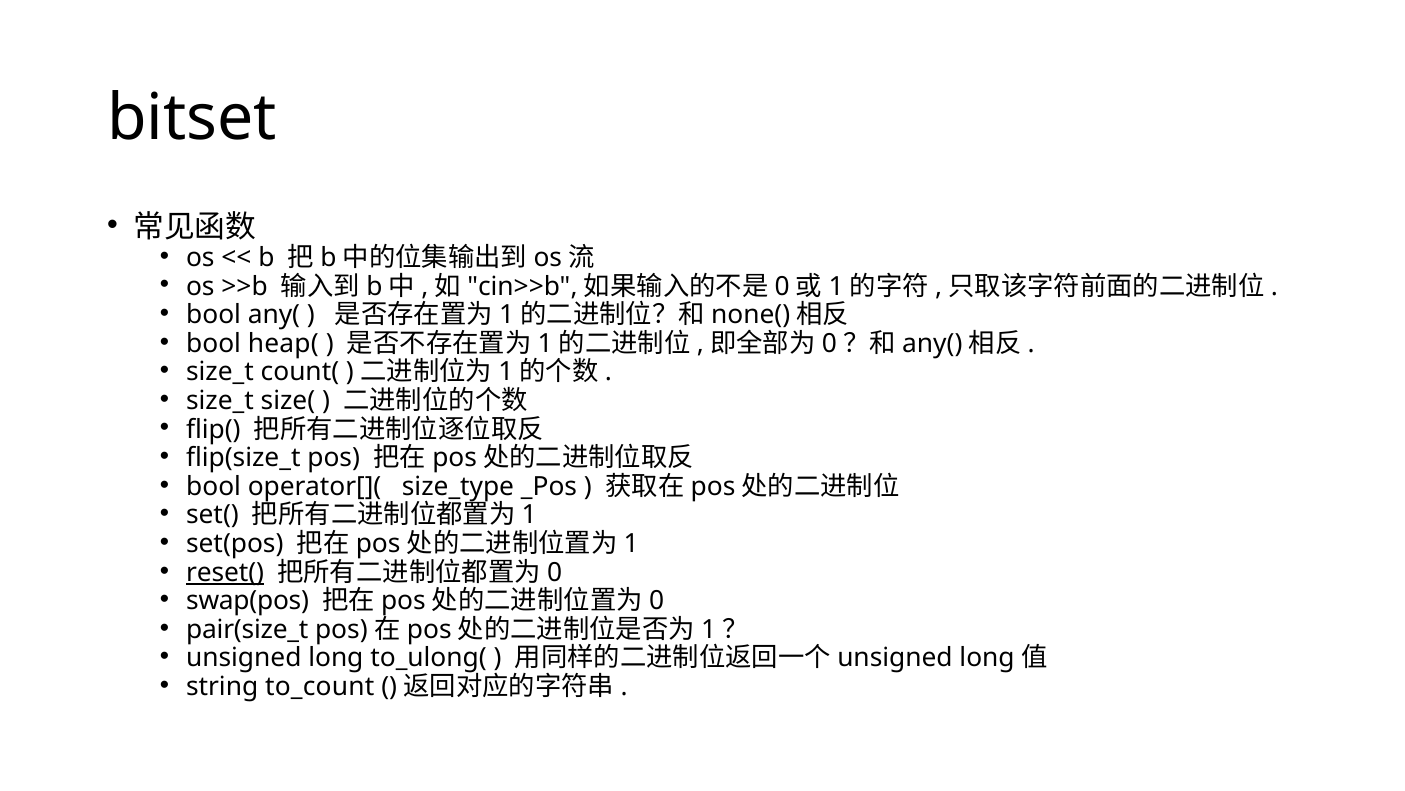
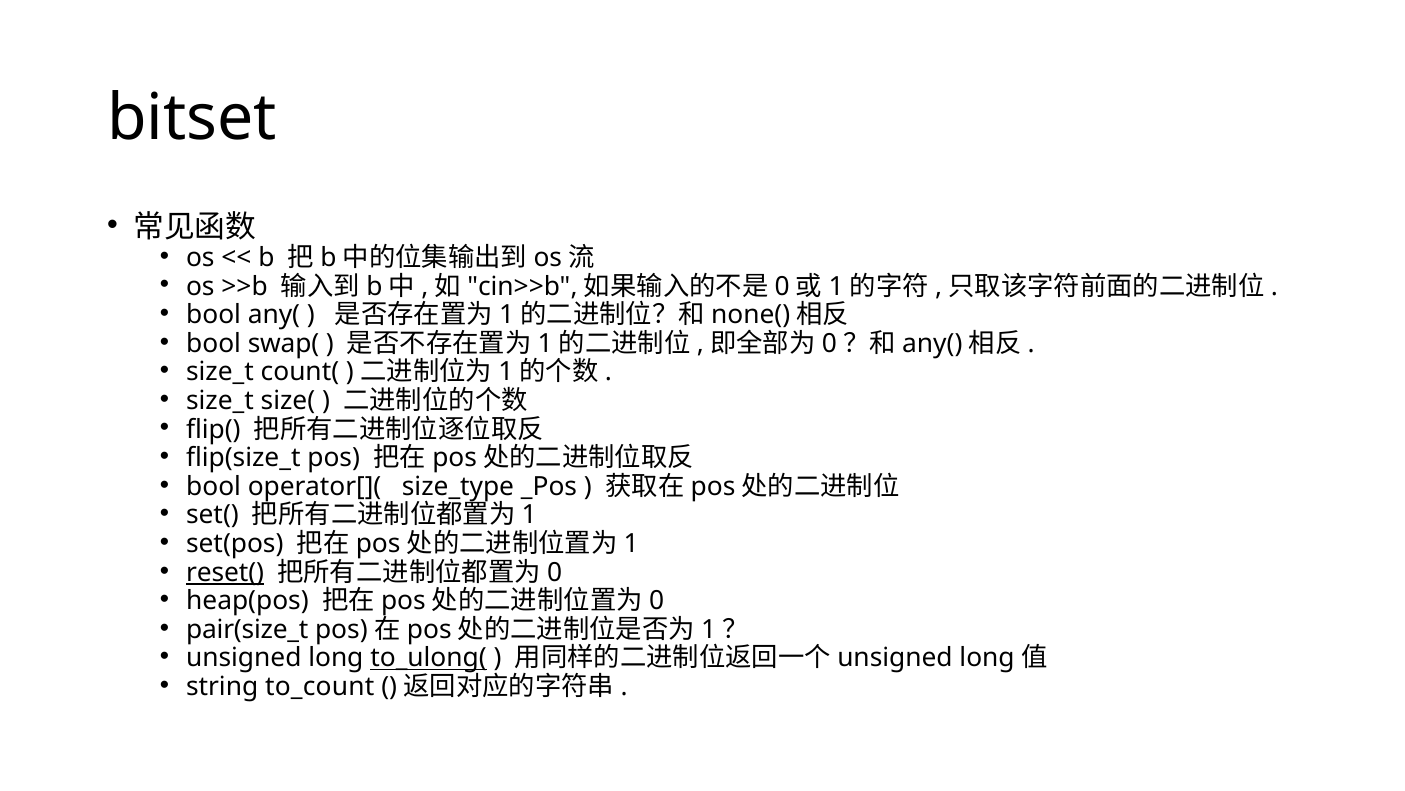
heap(: heap( -> swap(
swap(pos: swap(pos -> heap(pos
to_ulong( underline: none -> present
